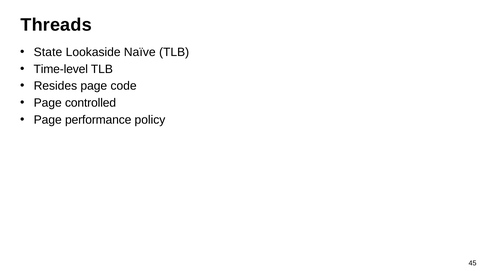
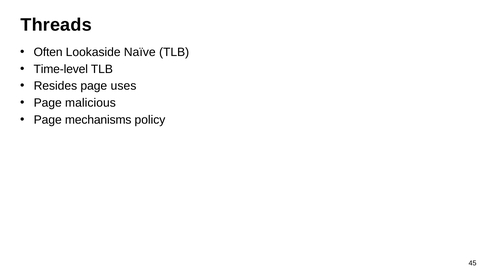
State: State -> Often
code: code -> uses
controlled: controlled -> malicious
performance: performance -> mechanisms
